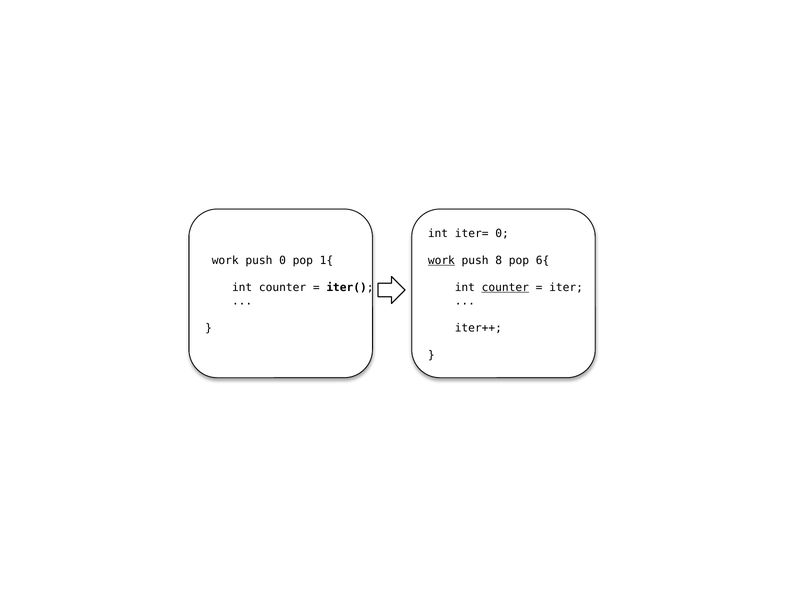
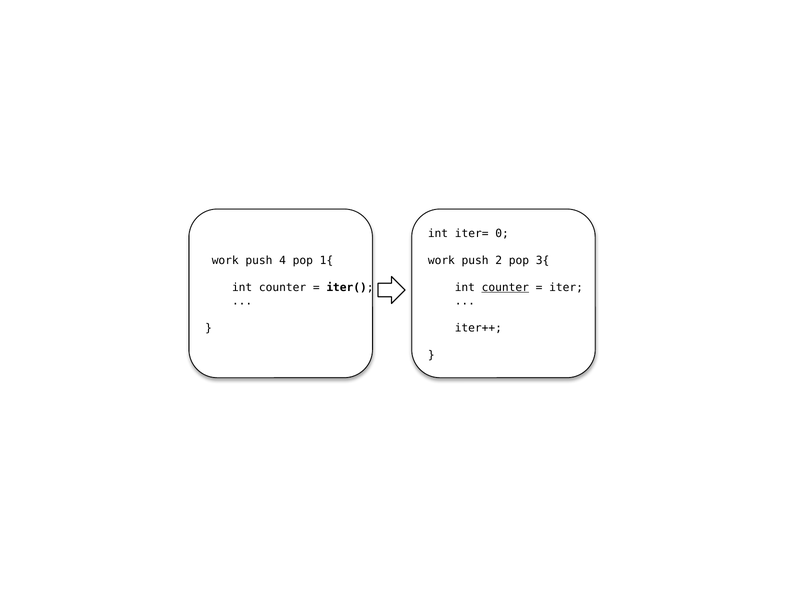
push 0: 0 -> 4
work at (441, 261) underline: present -> none
8: 8 -> 2
6{: 6{ -> 3{
